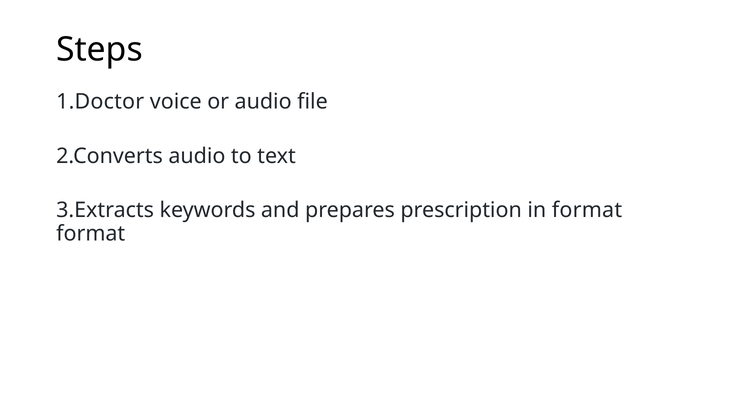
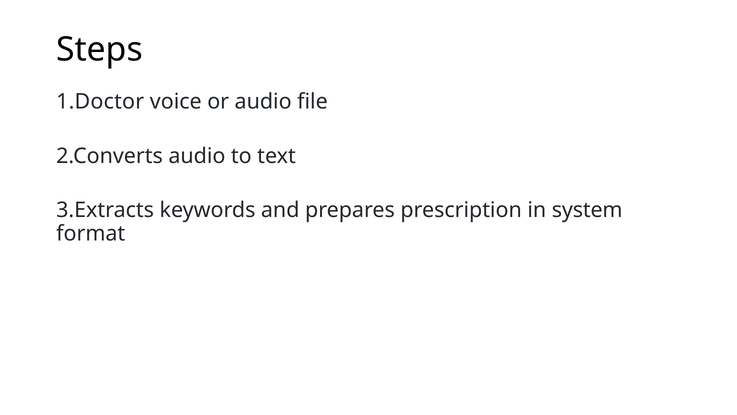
in format: format -> system
